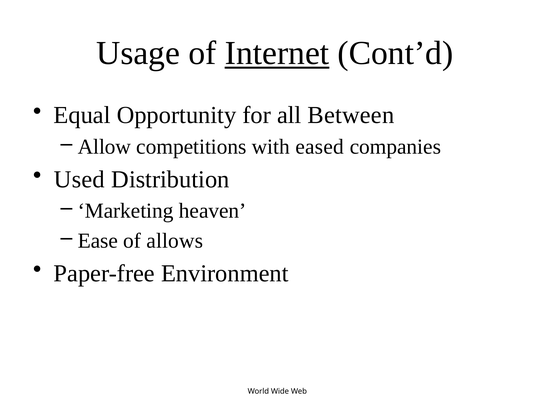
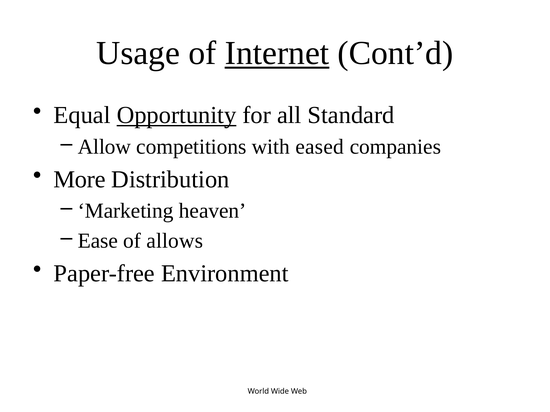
Opportunity underline: none -> present
Between: Between -> Standard
Used: Used -> More
